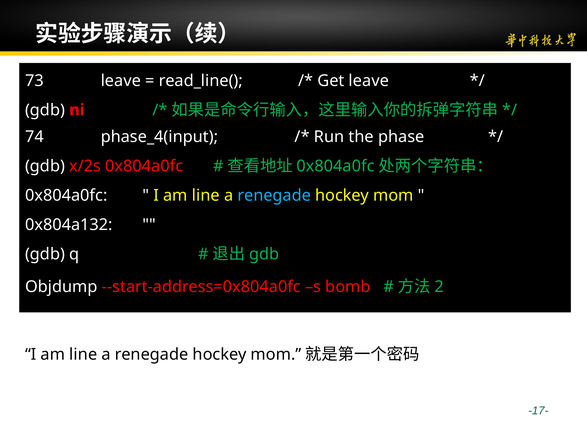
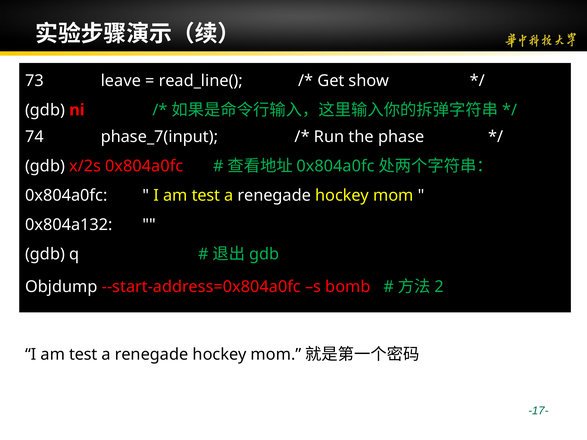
Get leave: leave -> show
phase_4(input: phase_4(input -> phase_7(input
line at (206, 196): line -> test
renegade at (274, 196) colour: light blue -> white
line at (83, 355): line -> test
